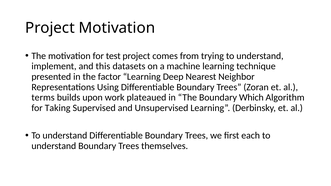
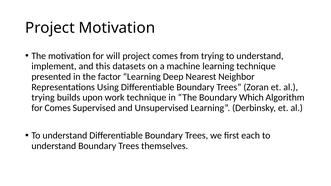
test: test -> will
terms at (43, 98): terms -> trying
work plateaued: plateaued -> technique
for Taking: Taking -> Comes
